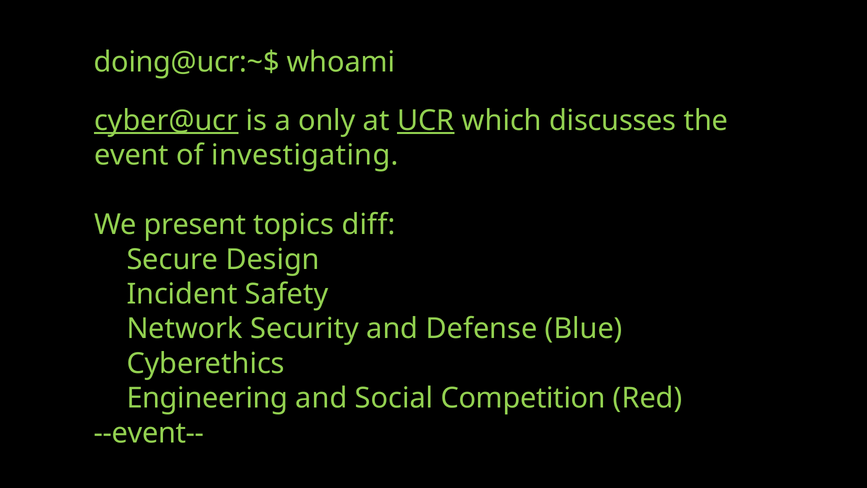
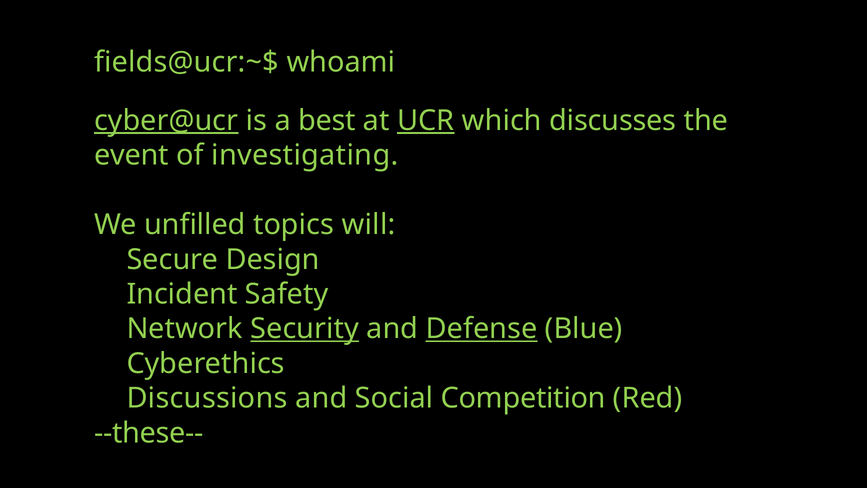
doing@ucr:~$: doing@ucr:~$ -> fields@ucr:~$
only: only -> best
present: present -> unfilled
diff: diff -> will
Security underline: none -> present
Defense underline: none -> present
Engineering: Engineering -> Discussions
--event--: --event-- -> --these--
